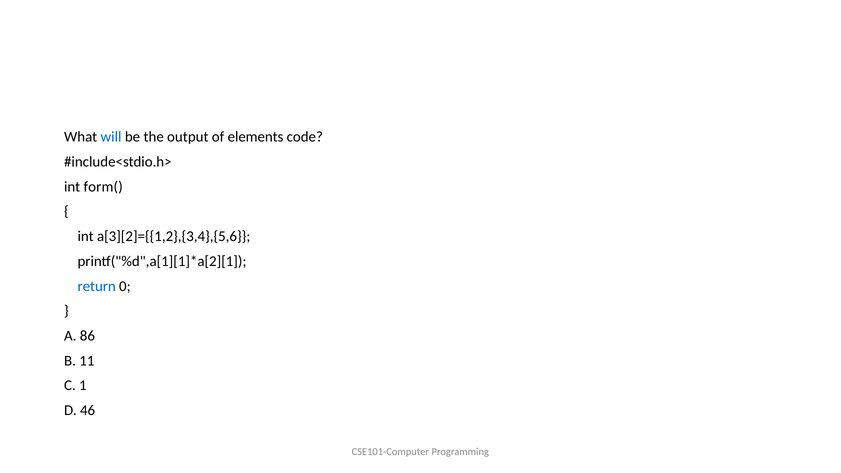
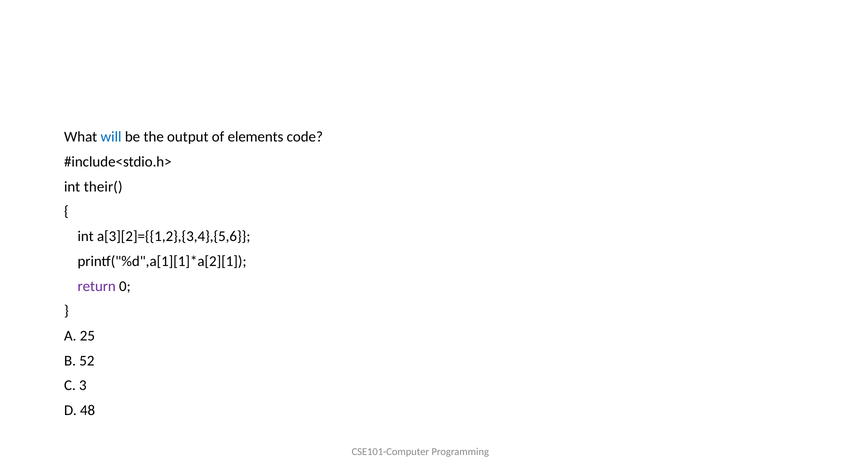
form(: form( -> their(
return colour: blue -> purple
86: 86 -> 25
11: 11 -> 52
1: 1 -> 3
46: 46 -> 48
